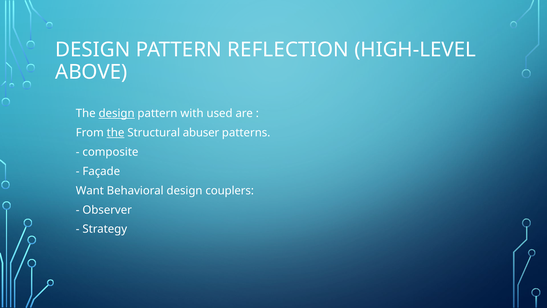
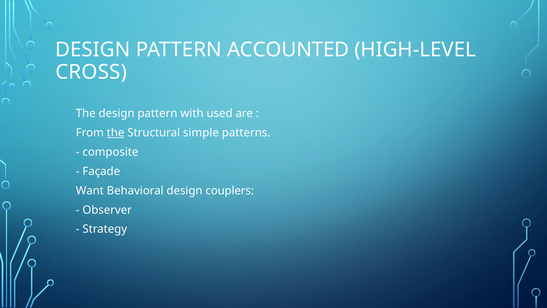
REFLECTION: REFLECTION -> ACCOUNTED
ABOVE: ABOVE -> CROSS
design at (117, 113) underline: present -> none
abuser: abuser -> simple
